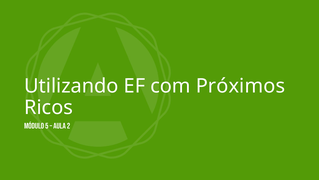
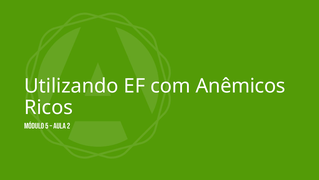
Próximos: Próximos -> Anêmicos
